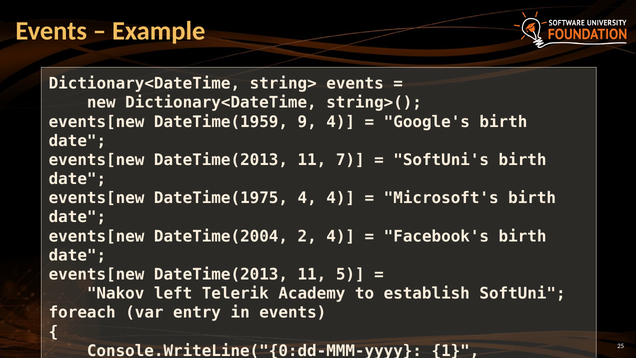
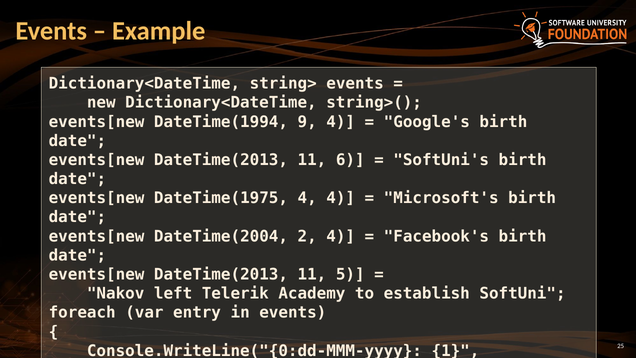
DateTime(1959: DateTime(1959 -> DateTime(1994
7: 7 -> 6
